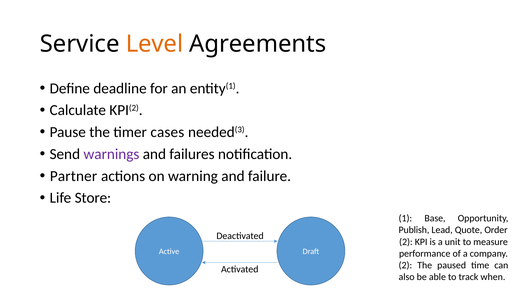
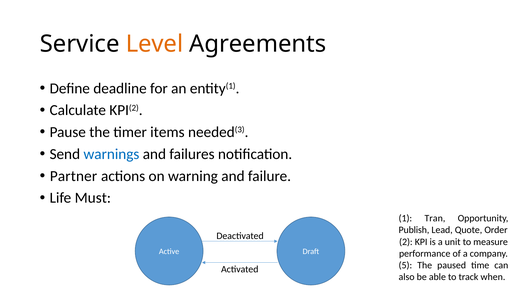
cases: cases -> items
warnings colour: purple -> blue
Store: Store -> Must
Base: Base -> Tran
2 at (405, 265): 2 -> 5
